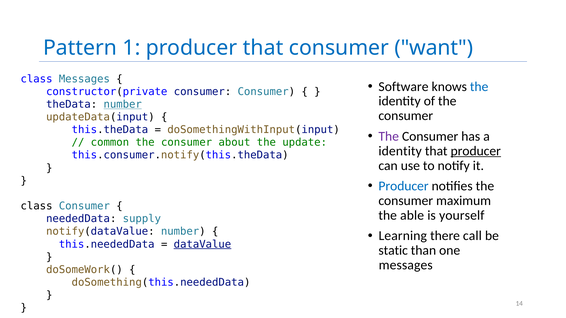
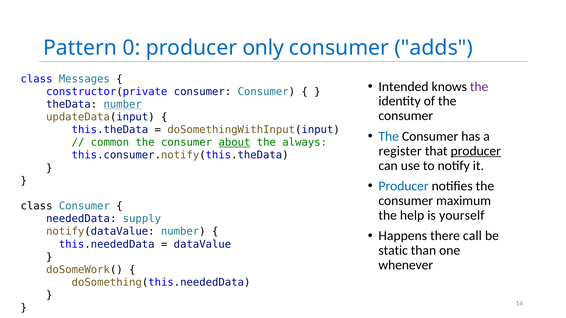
1: 1 -> 0
producer that: that -> only
want: want -> adds
Software: Software -> Intended
the at (479, 87) colour: blue -> purple
The at (389, 136) colour: purple -> blue
about underline: none -> present
update: update -> always
identity at (400, 151): identity -> register
able: able -> help
Learning: Learning -> Happens
dataValue underline: present -> none
messages at (406, 265): messages -> whenever
